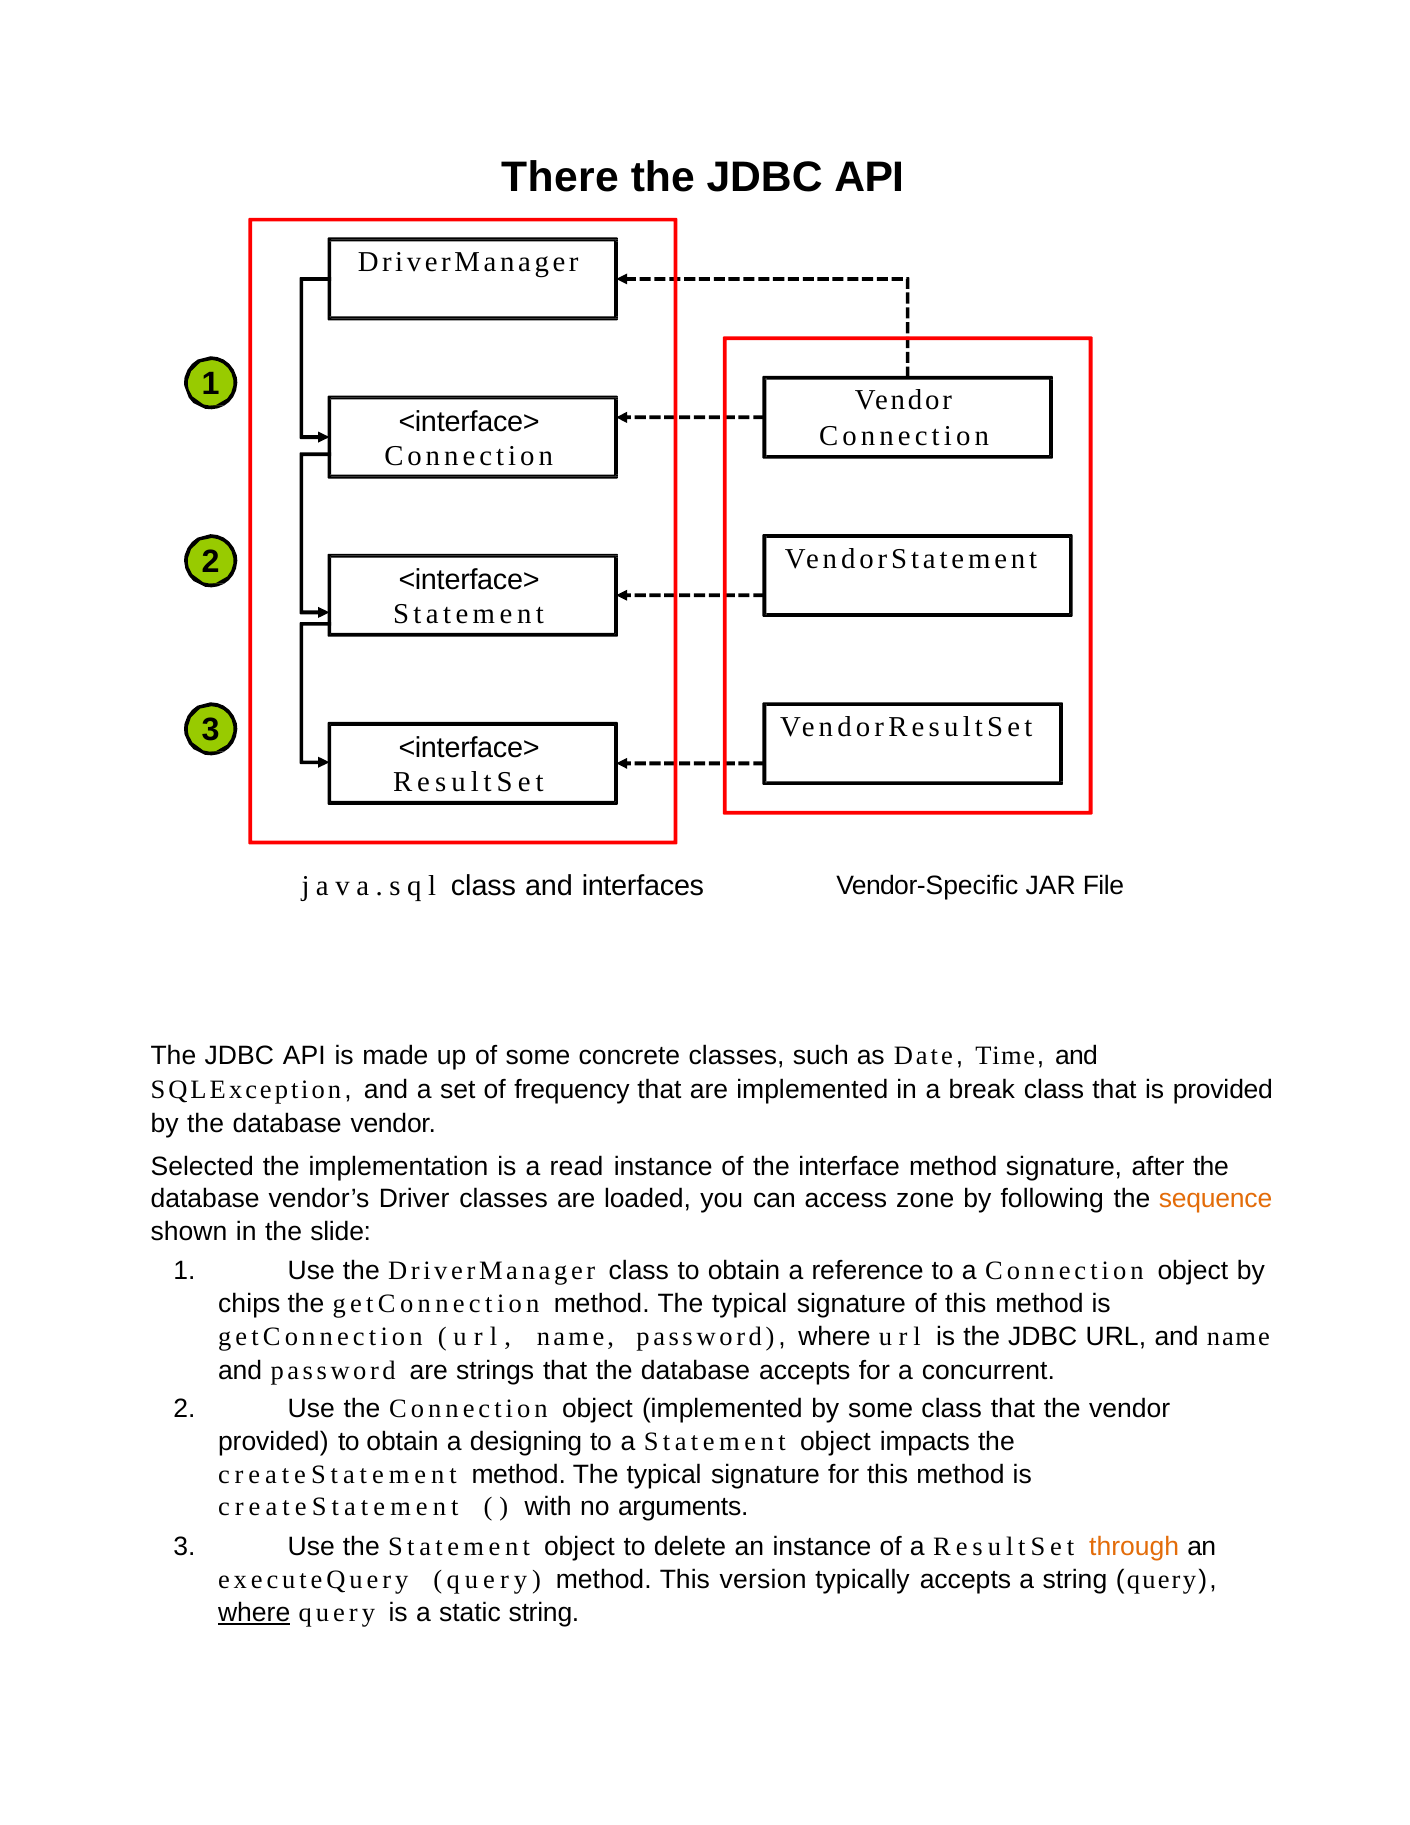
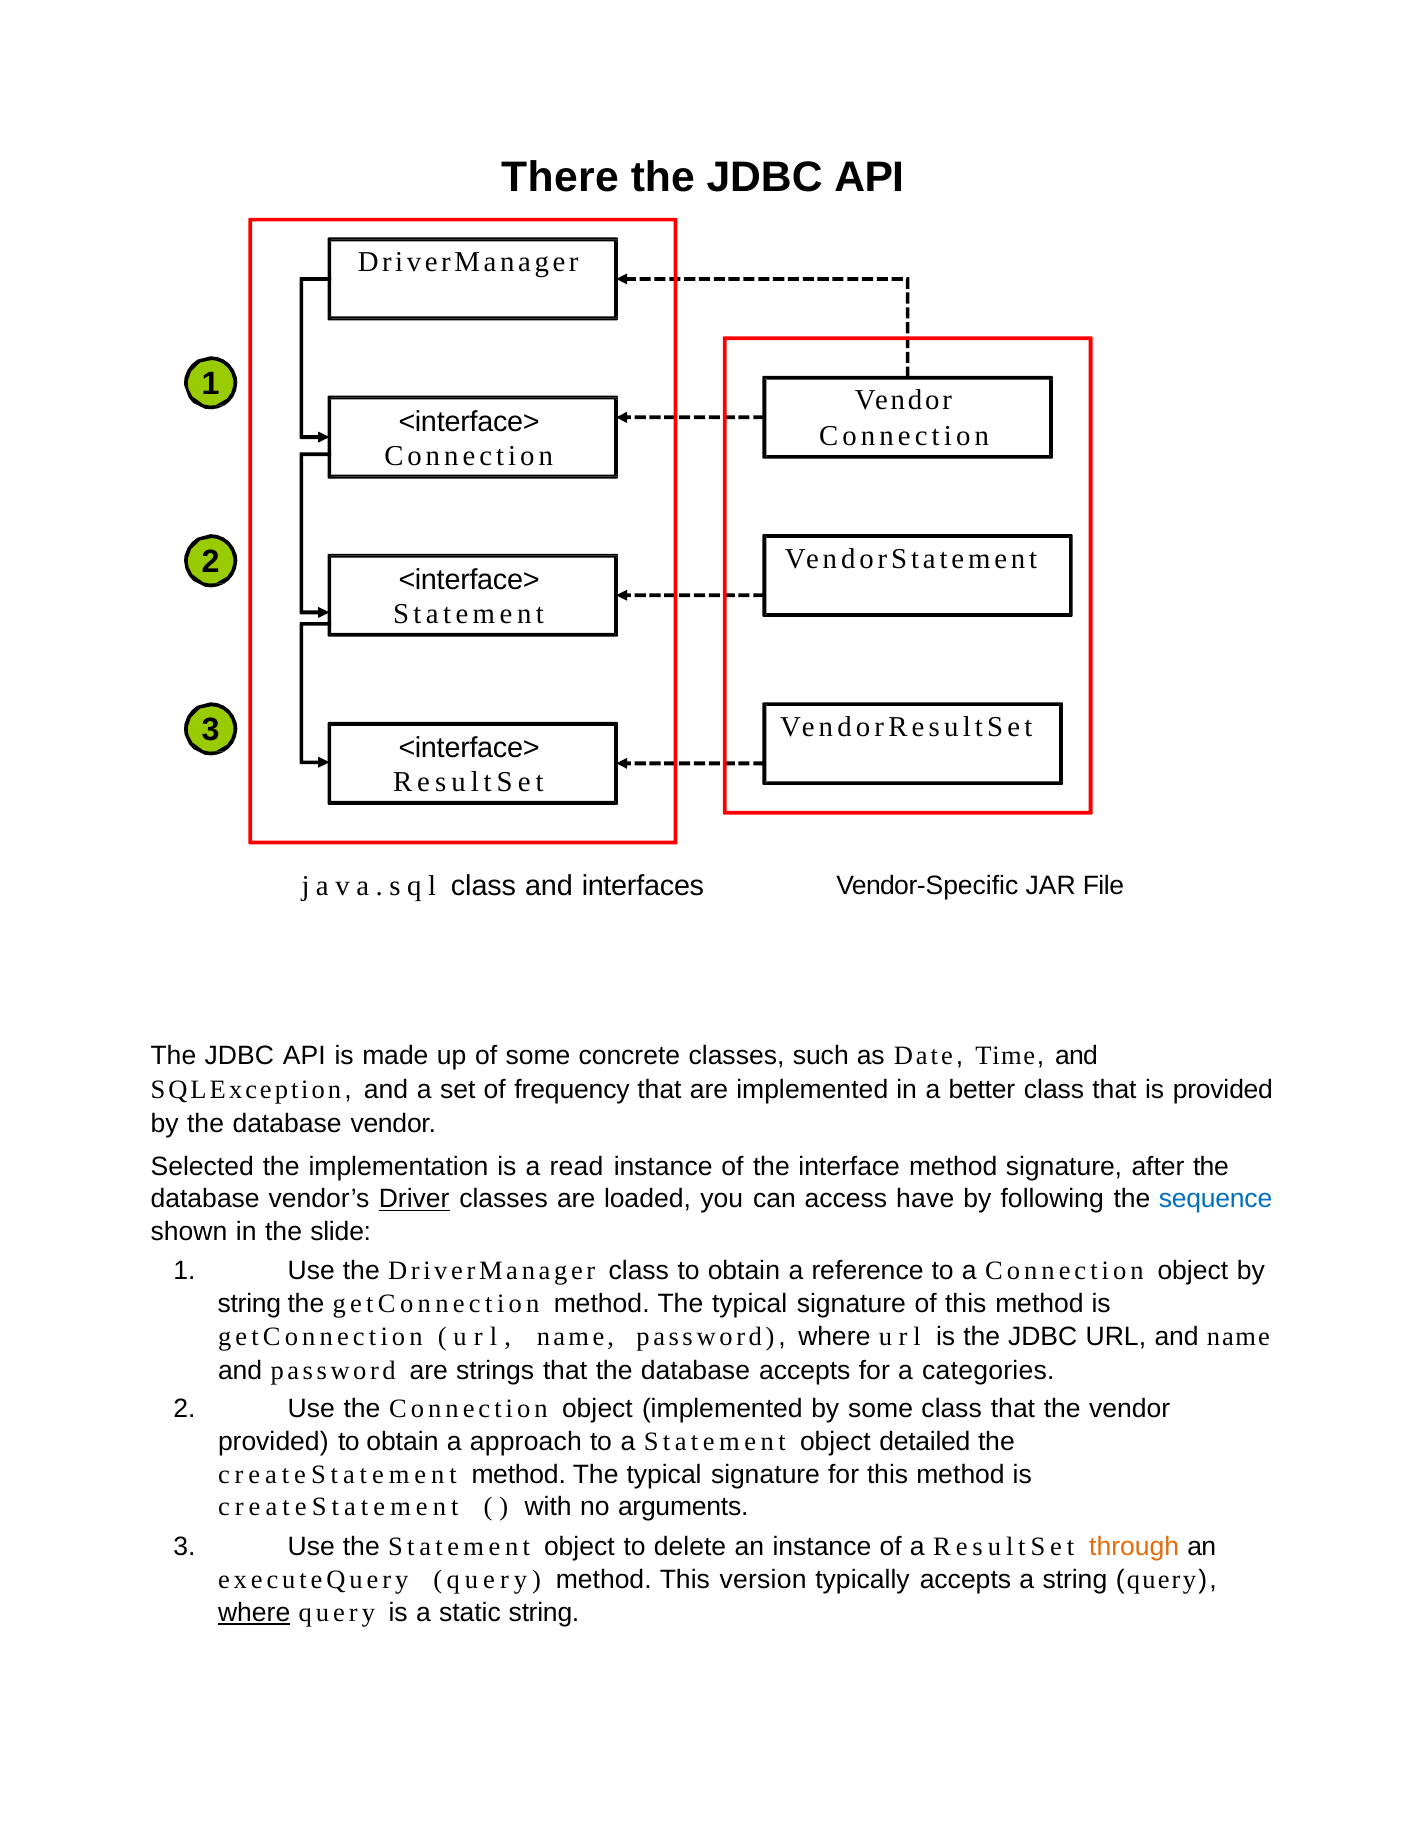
break: break -> better
Driver underline: none -> present
zone: zone -> have
sequence colour: orange -> blue
chips at (249, 1303): chips -> string
concurrent: concurrent -> categories
designing: designing -> approach
impacts: impacts -> detailed
